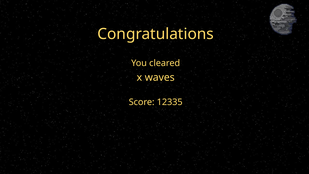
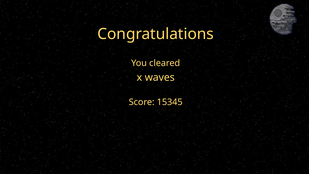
12335: 12335 -> 15345
